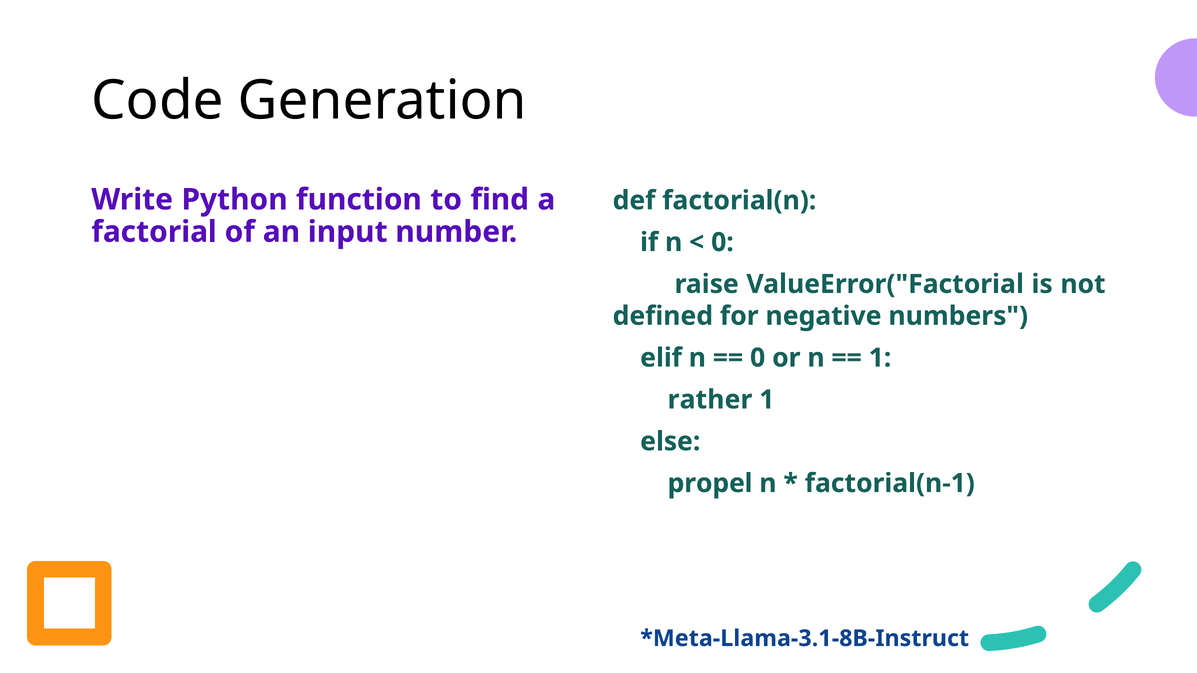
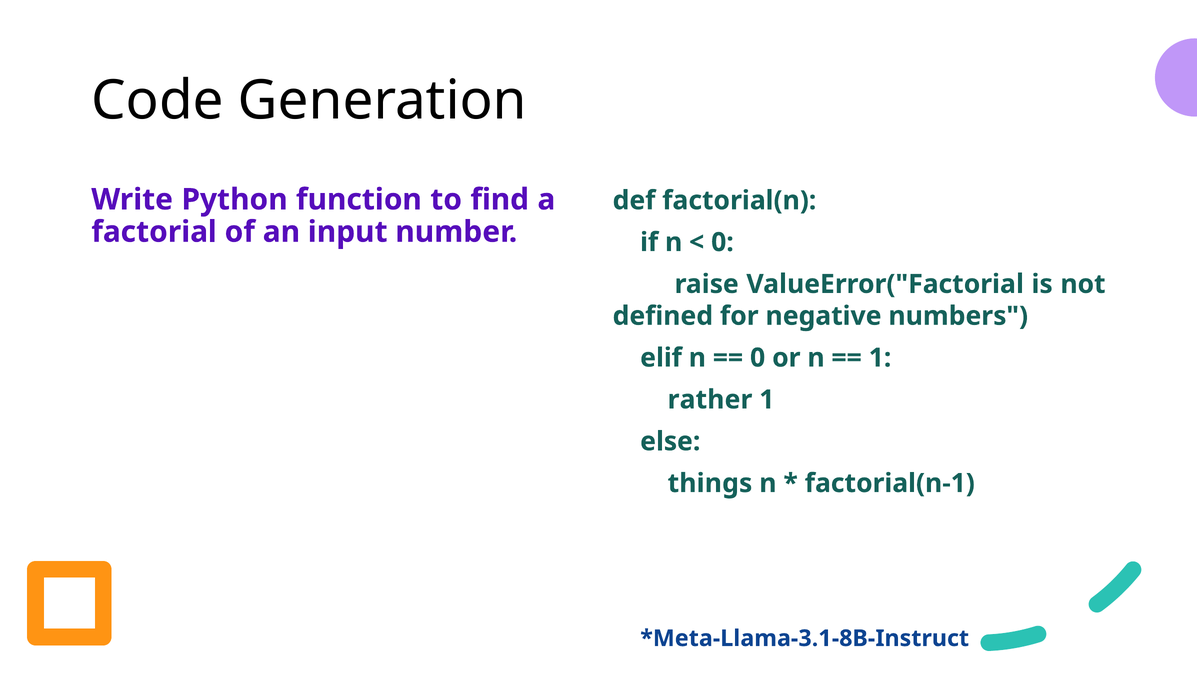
propel: propel -> things
